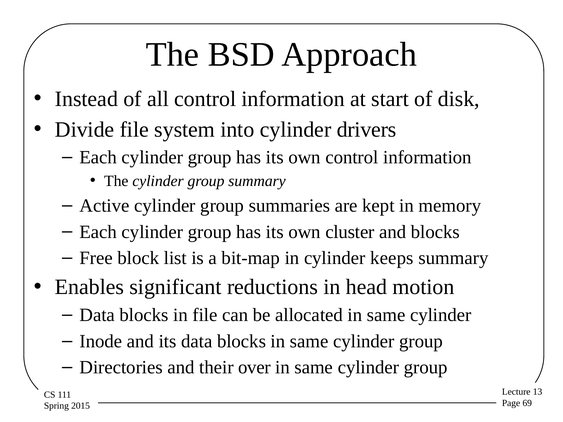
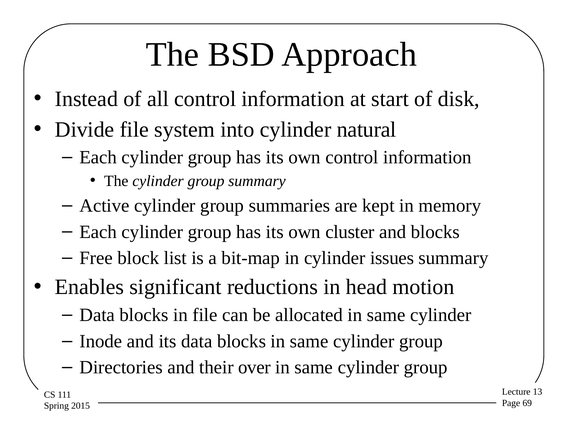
drivers: drivers -> natural
keeps: keeps -> issues
